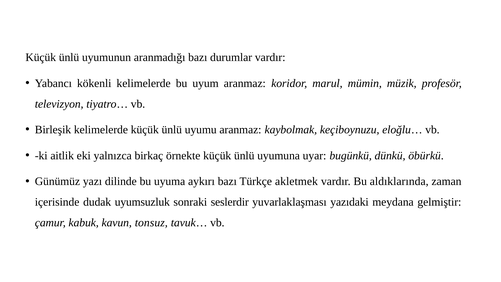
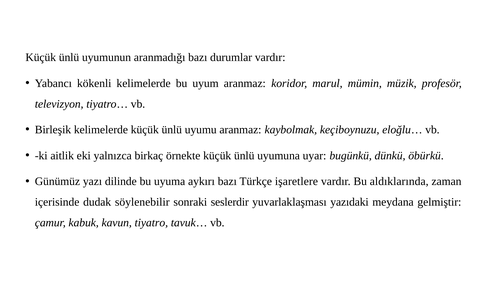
akletmek: akletmek -> işaretlere
uyumsuzluk: uyumsuzluk -> söylenebilir
tonsuz: tonsuz -> tiyatro
